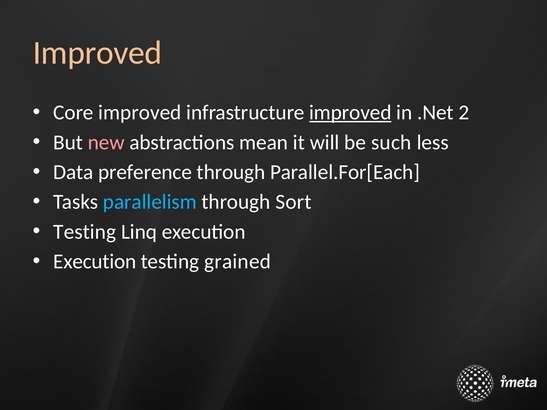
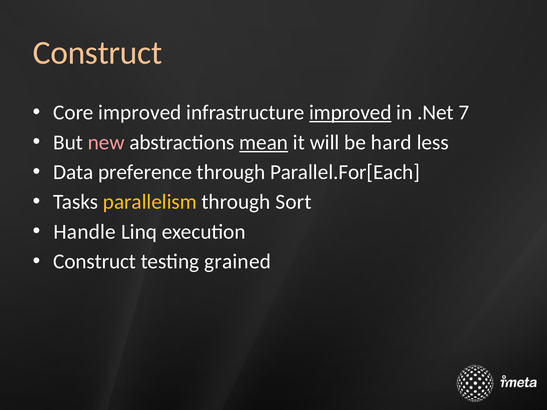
Improved at (98, 53): Improved -> Construct
2: 2 -> 7
mean underline: none -> present
such: such -> hard
parallelism colour: light blue -> yellow
Testing at (85, 232): Testing -> Handle
Execution at (95, 262): Execution -> Construct
